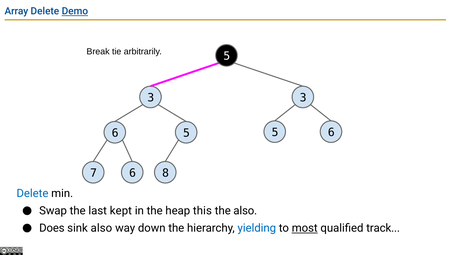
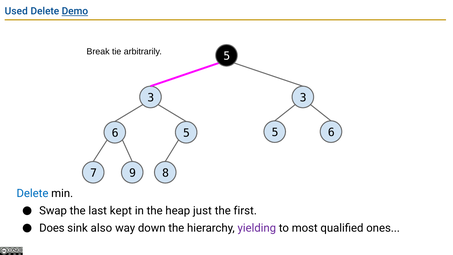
Array: Array -> Used
7 6: 6 -> 9
this: this -> just
the also: also -> first
yielding colour: blue -> purple
most underline: present -> none
track: track -> ones
